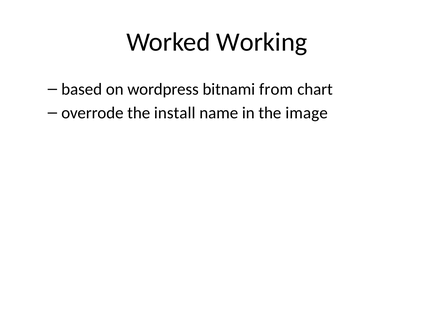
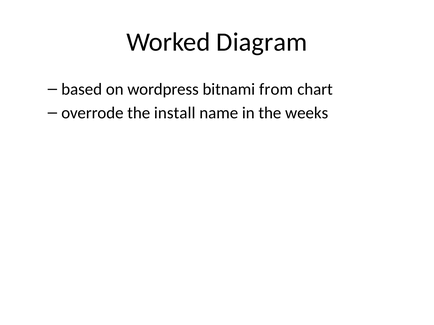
Working: Working -> Diagram
image: image -> weeks
